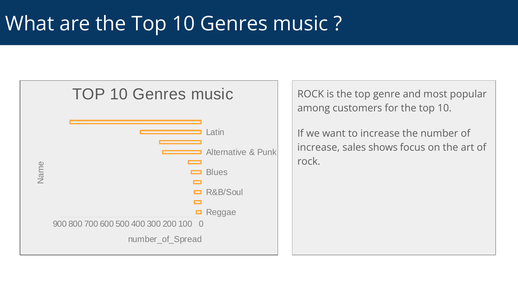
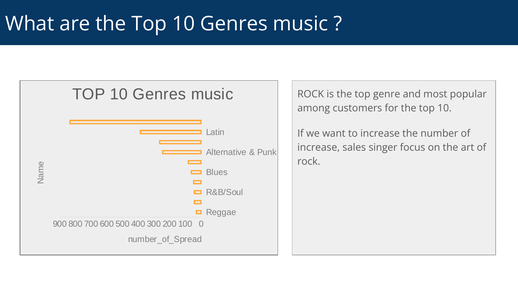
shows: shows -> singer
